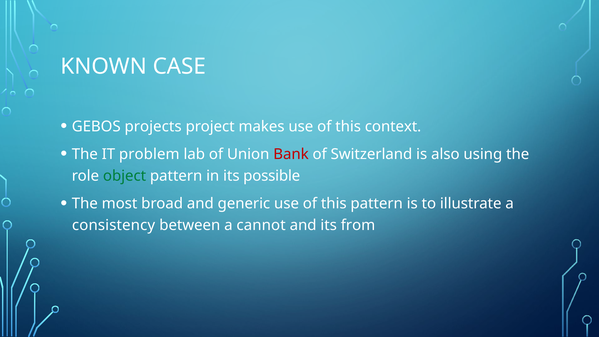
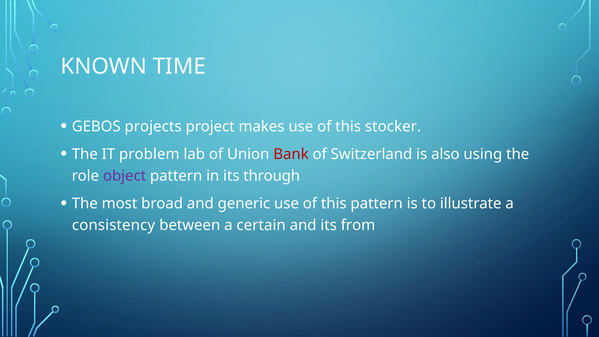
CASE: CASE -> TIME
context: context -> stocker
object colour: green -> purple
possible: possible -> through
cannot: cannot -> certain
